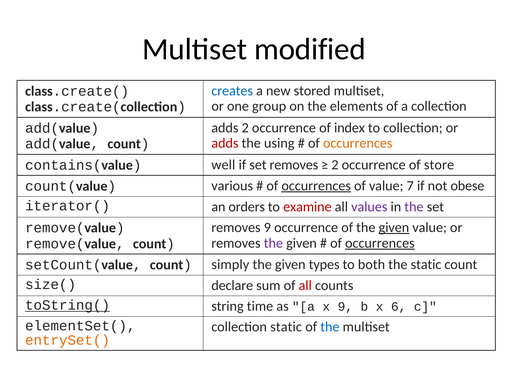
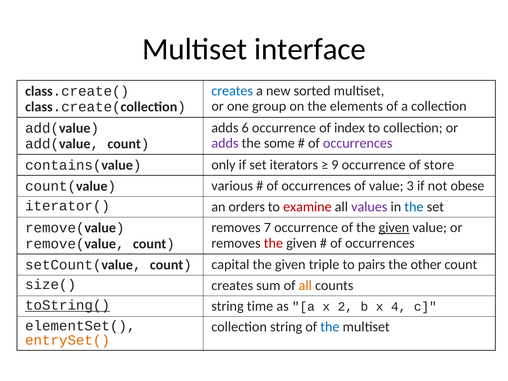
modified: modified -> interface
stored: stored -> sorted
adds 2: 2 -> 6
adds at (225, 143) colour: red -> purple
using: using -> some
occurrences at (358, 143) colour: orange -> purple
well: well -> only
set removes: removes -> iterators
2 at (335, 165): 2 -> 9
occurrences at (316, 186) underline: present -> none
7: 7 -> 3
the at (414, 207) colour: purple -> blue
removes 9: 9 -> 7
the at (273, 243) colour: purple -> red
occurrences at (380, 243) underline: present -> none
simply: simply -> capital
types: types -> triple
both: both -> pairs
the static: static -> other
size( declare: declare -> creates
all at (305, 285) colour: red -> orange
x 9: 9 -> 2
6: 6 -> 4
collection static: static -> string
